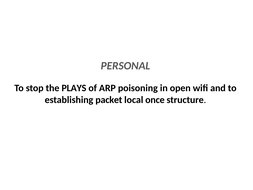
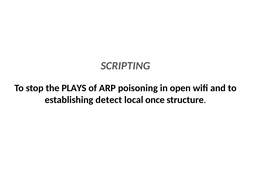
PERSONAL: PERSONAL -> SCRIPTING
packet: packet -> detect
